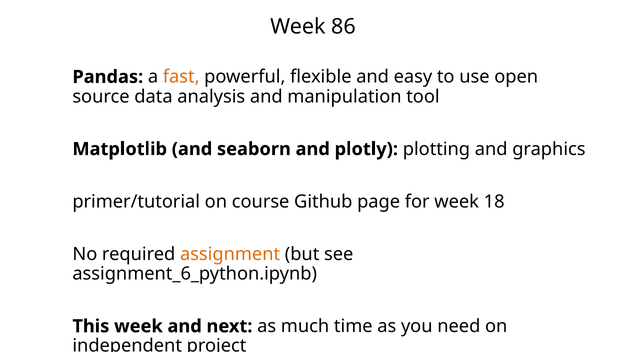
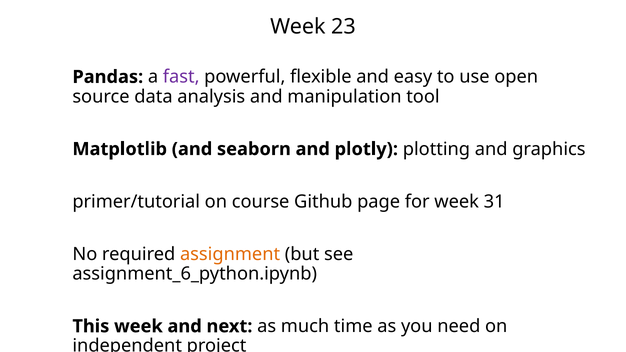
86: 86 -> 23
fast colour: orange -> purple
18: 18 -> 31
